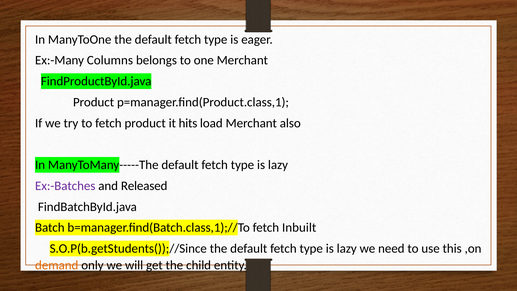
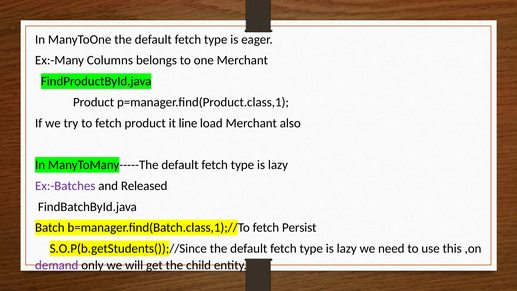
hits: hits -> line
Inbuilt: Inbuilt -> Persist
demand colour: orange -> purple
